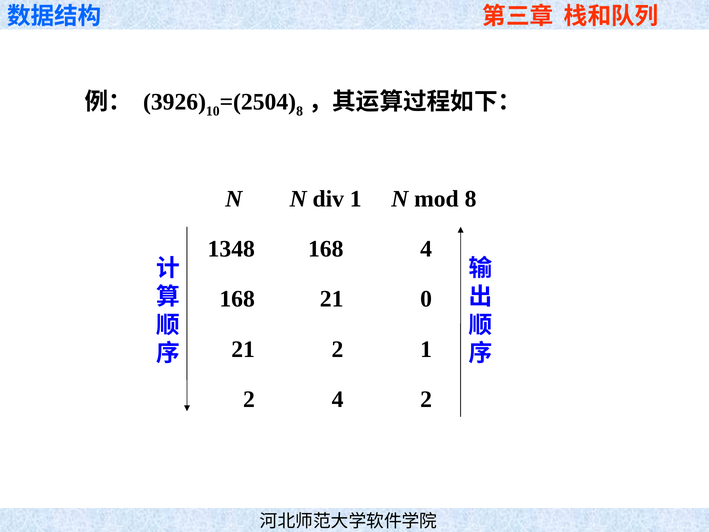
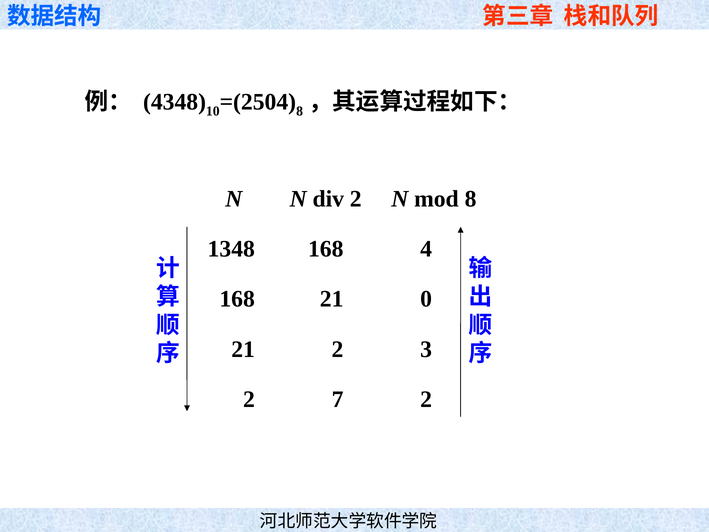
3926: 3926 -> 4348
div 1: 1 -> 2
2 1: 1 -> 3
2 4: 4 -> 7
